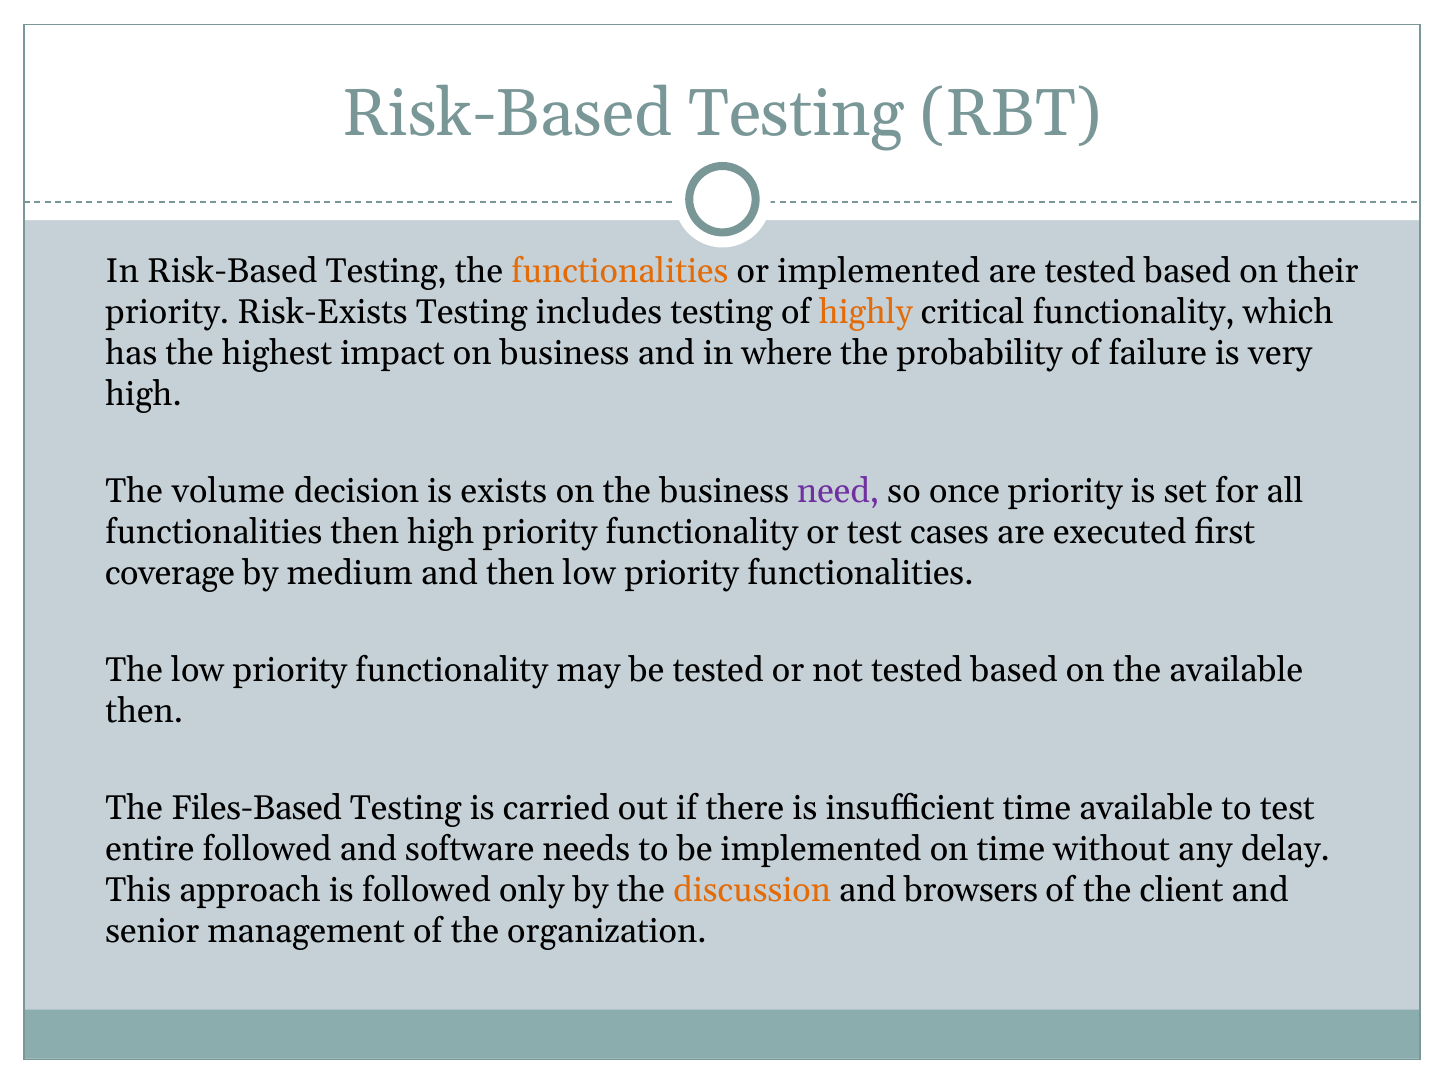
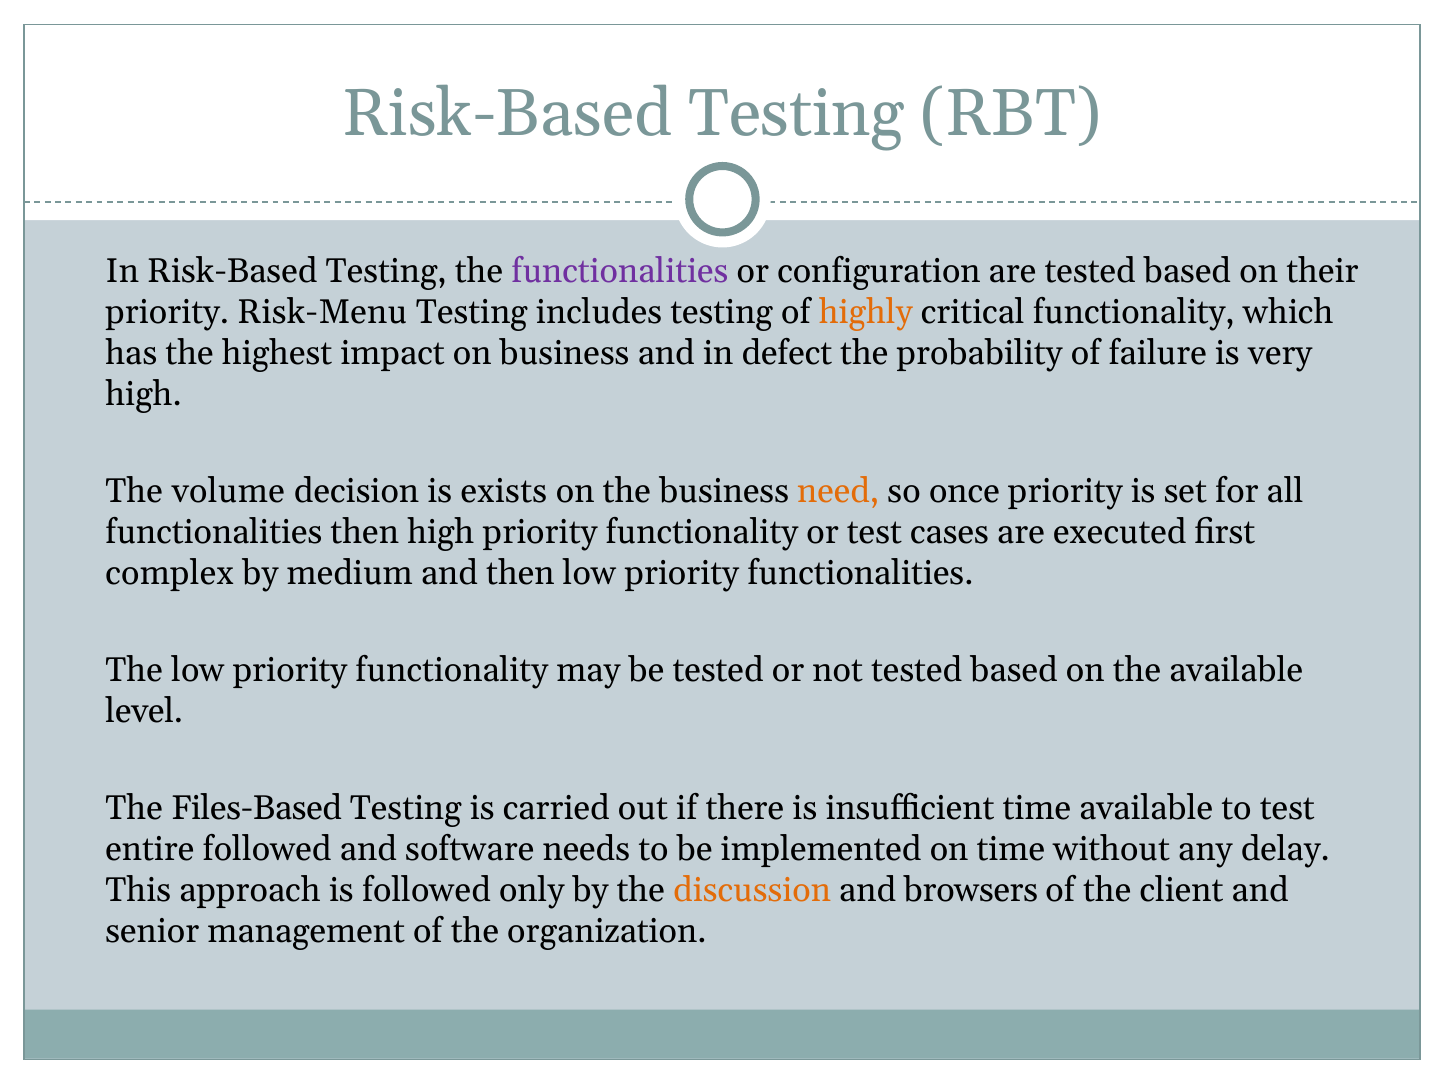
functionalities at (620, 271) colour: orange -> purple
or implemented: implemented -> configuration
Risk-Exists: Risk-Exists -> Risk-Menu
where: where -> defect
need colour: purple -> orange
coverage: coverage -> complex
then at (144, 711): then -> level
